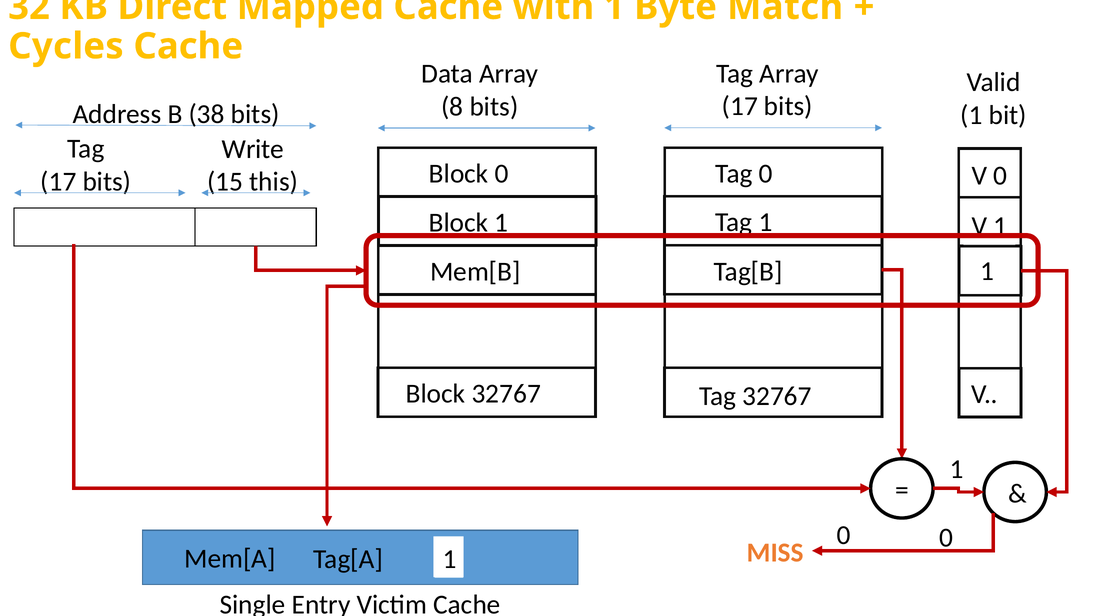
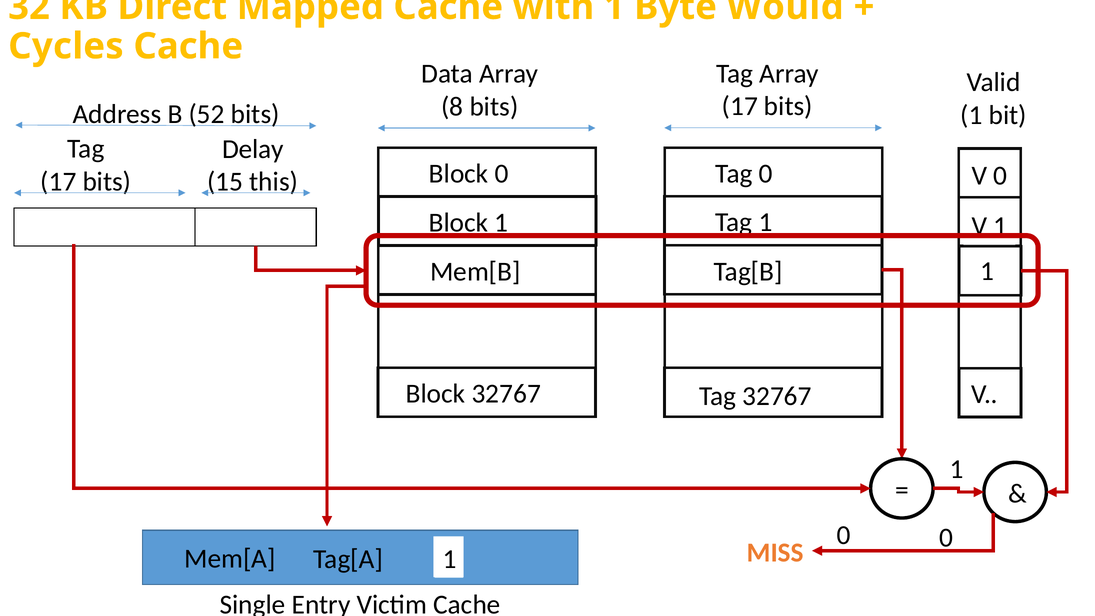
Match: Match -> Would
38: 38 -> 52
Write: Write -> Delay
